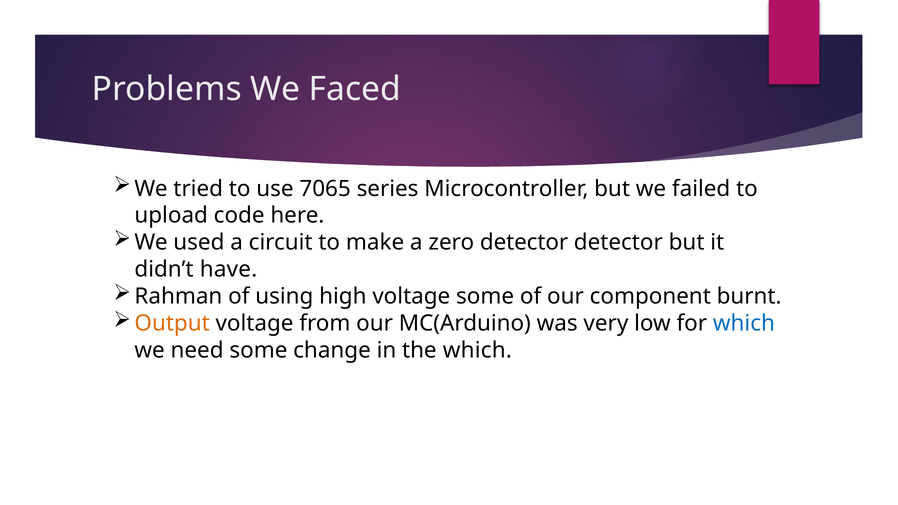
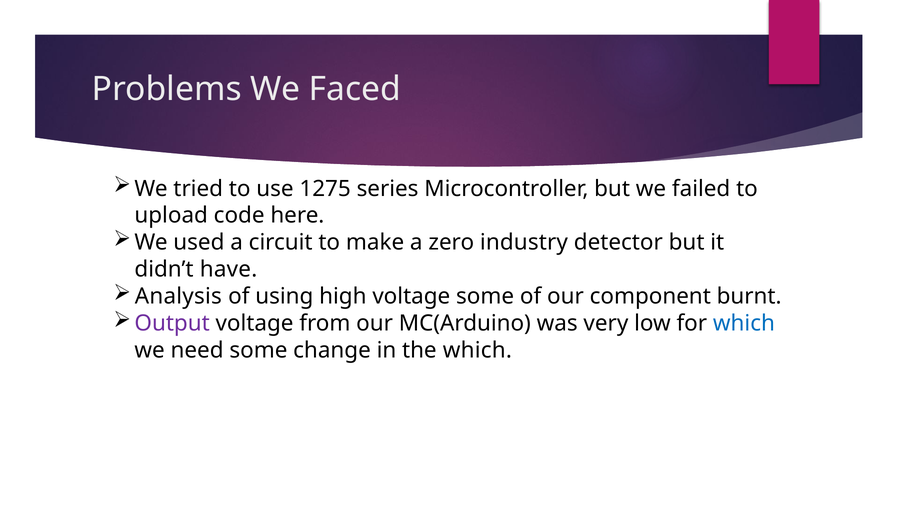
7065: 7065 -> 1275
zero detector: detector -> industry
Rahman: Rahman -> Analysis
Output colour: orange -> purple
